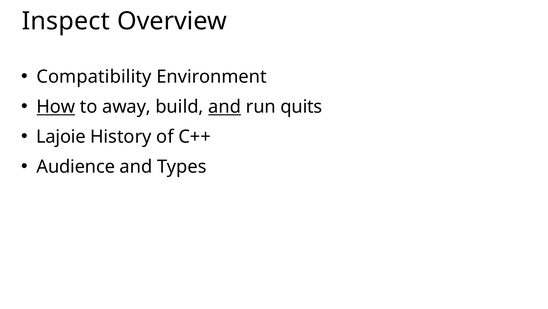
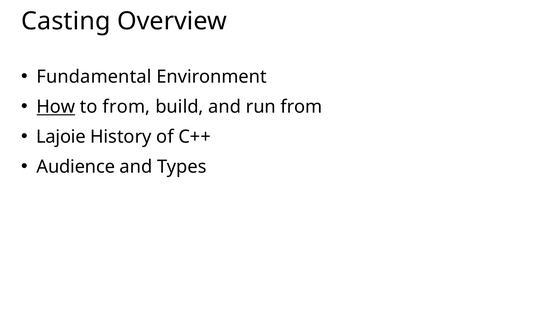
Inspect: Inspect -> Casting
Compatibility: Compatibility -> Fundamental
to away: away -> from
and at (225, 107) underline: present -> none
run quits: quits -> from
